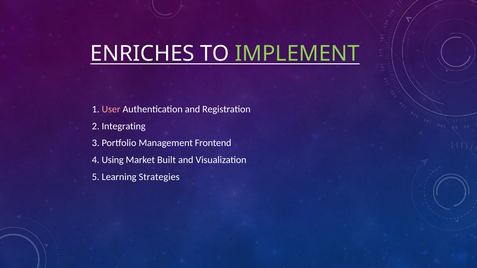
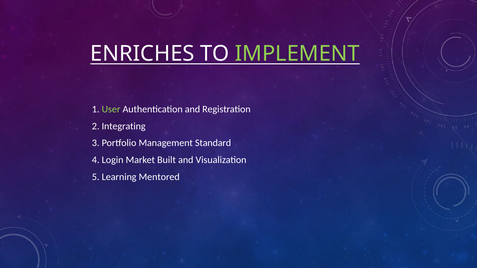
User colour: pink -> light green
Frontend: Frontend -> Standard
Using: Using -> Login
Strategies: Strategies -> Mentored
